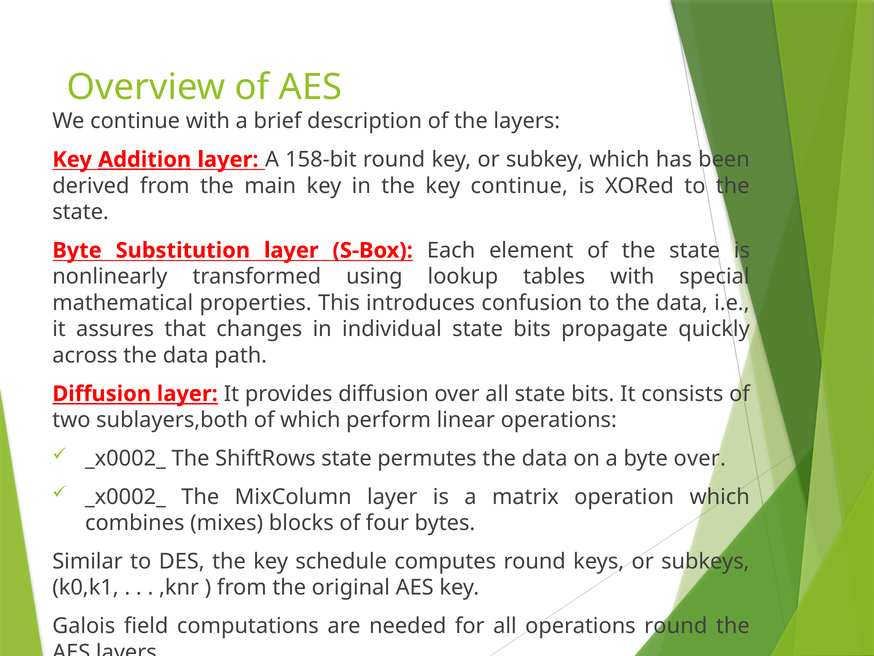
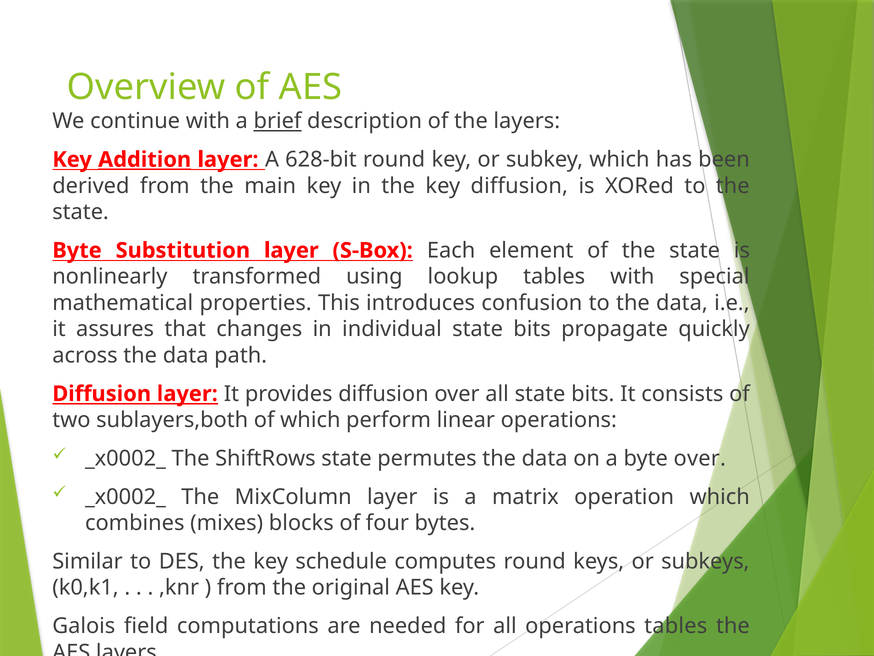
brief underline: none -> present
158-bit: 158-bit -> 628-bit
key continue: continue -> diffusion
operations round: round -> tables
